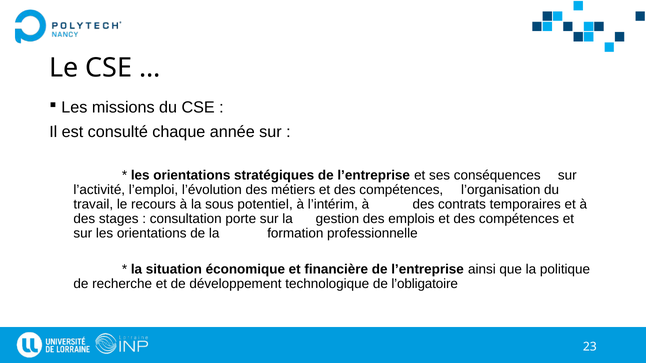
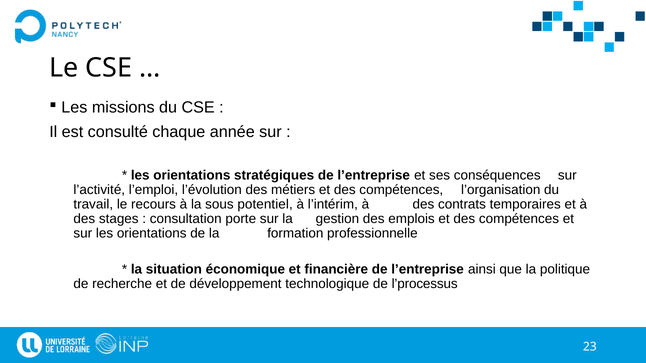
l’obligatoire: l’obligatoire -> l’processus
